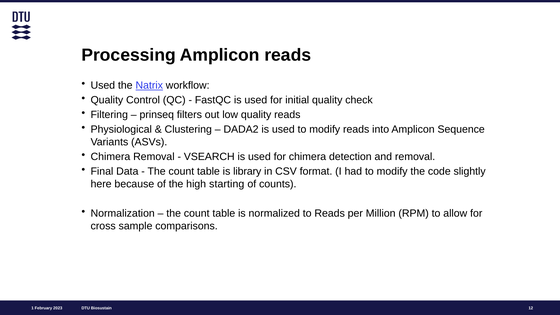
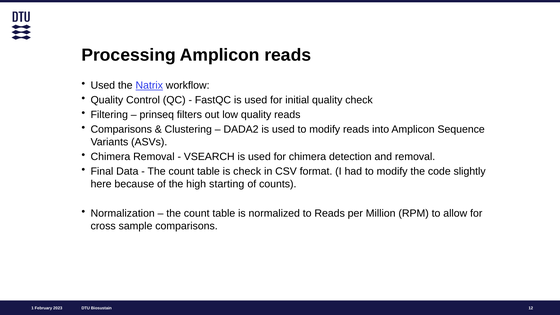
Physiological at (121, 130): Physiological -> Comparisons
is library: library -> check
